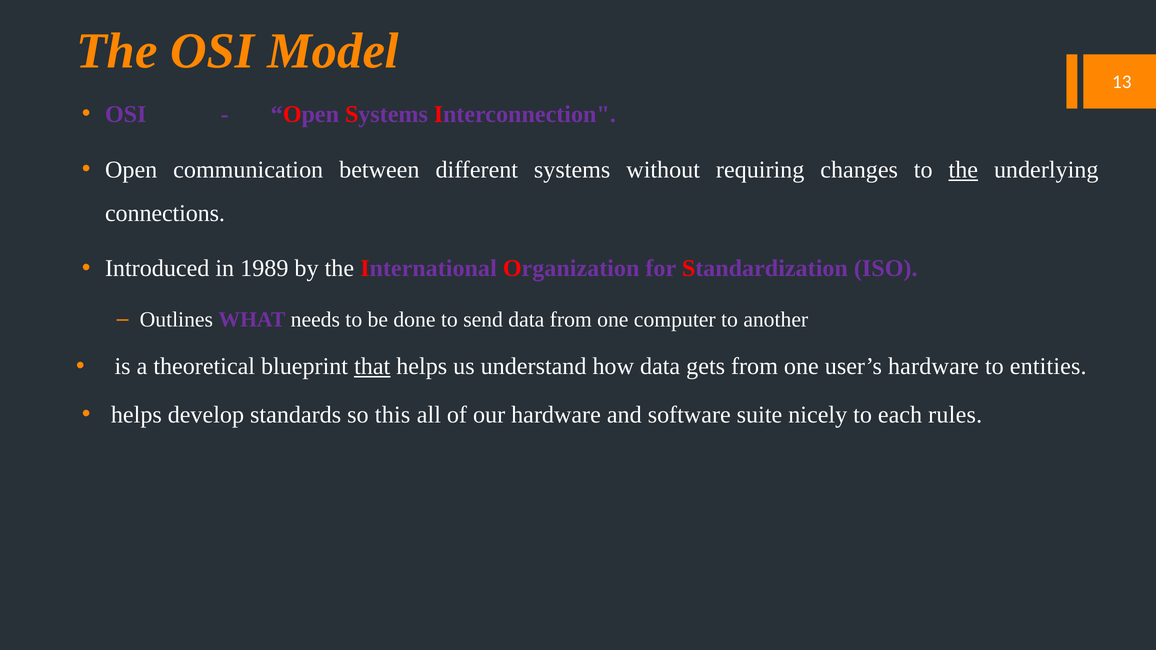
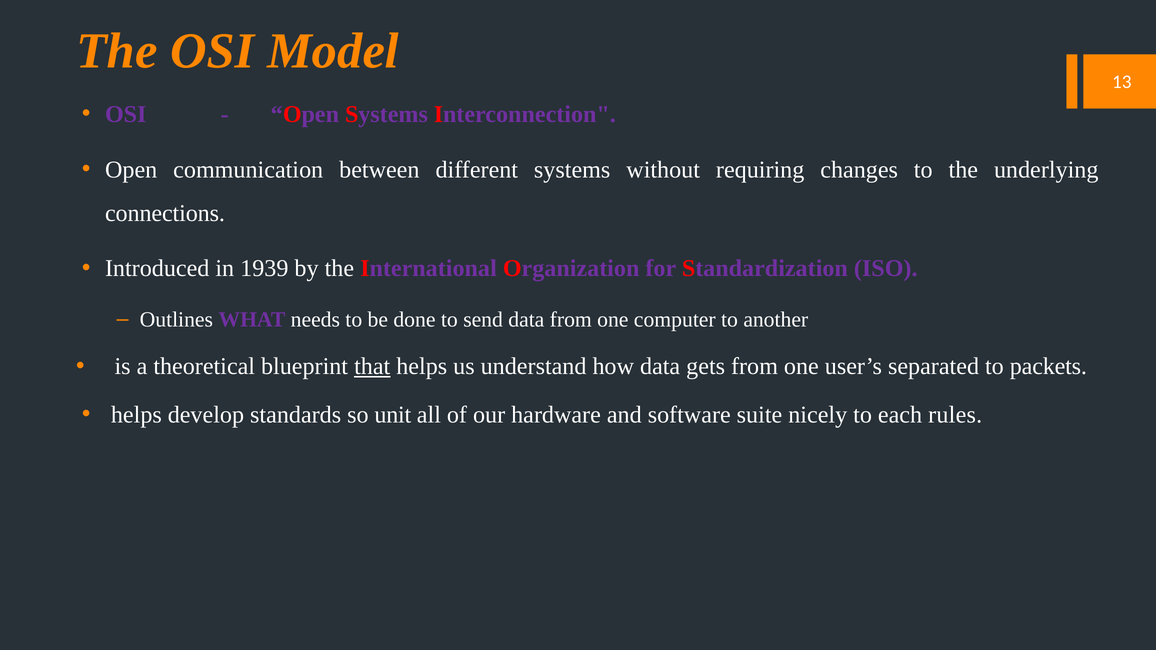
the at (963, 170) underline: present -> none
1989: 1989 -> 1939
user’s hardware: hardware -> separated
entities: entities -> packets
this: this -> unit
